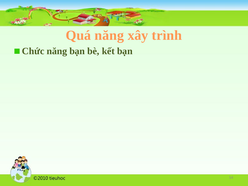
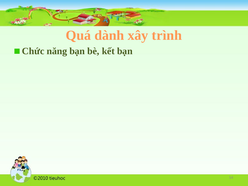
Quá năng: năng -> dành
